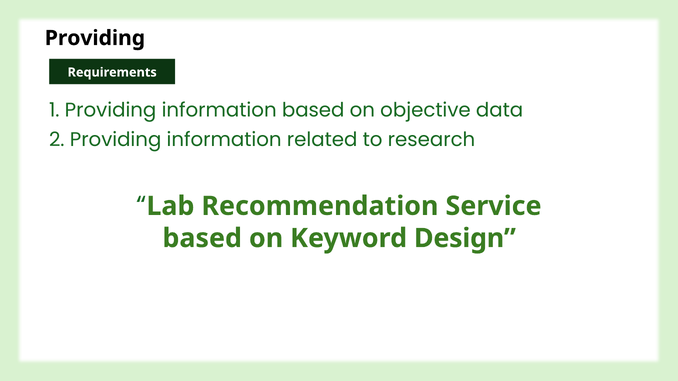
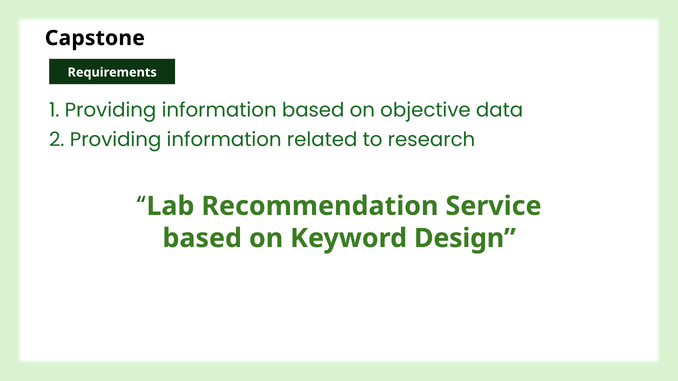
Providing at (95, 38): Providing -> Capstone
